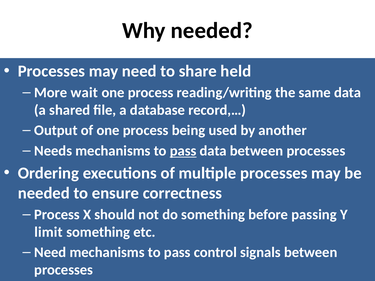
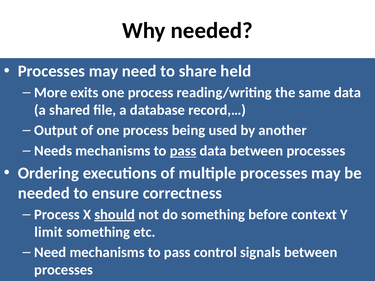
wait: wait -> exits
should underline: none -> present
passing: passing -> context
